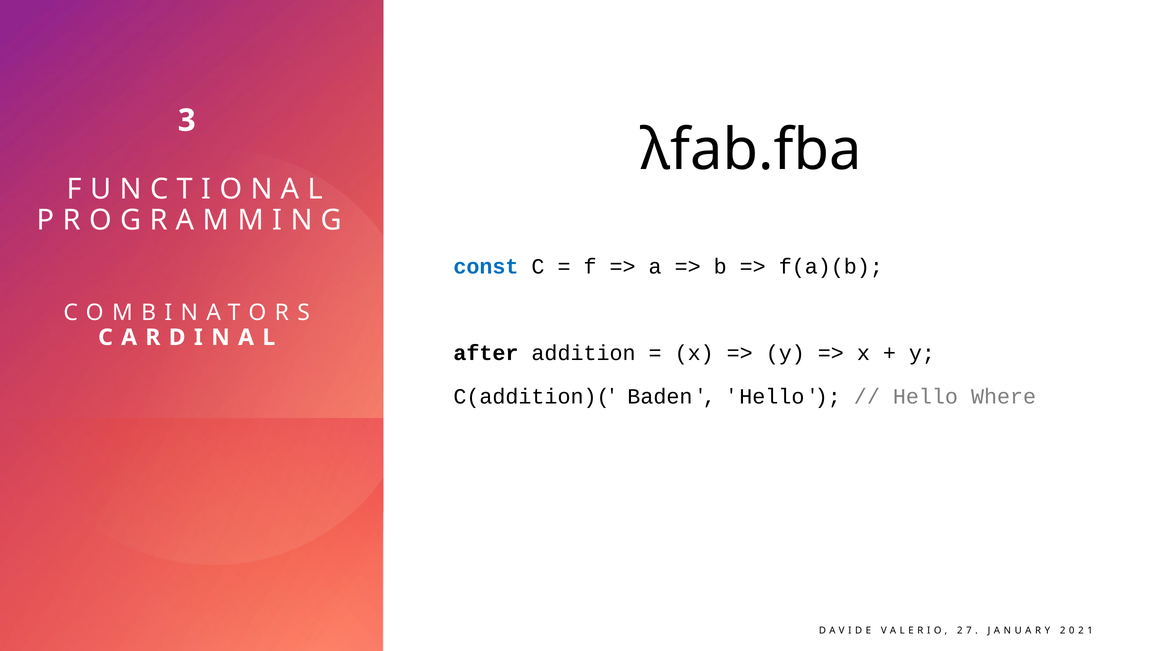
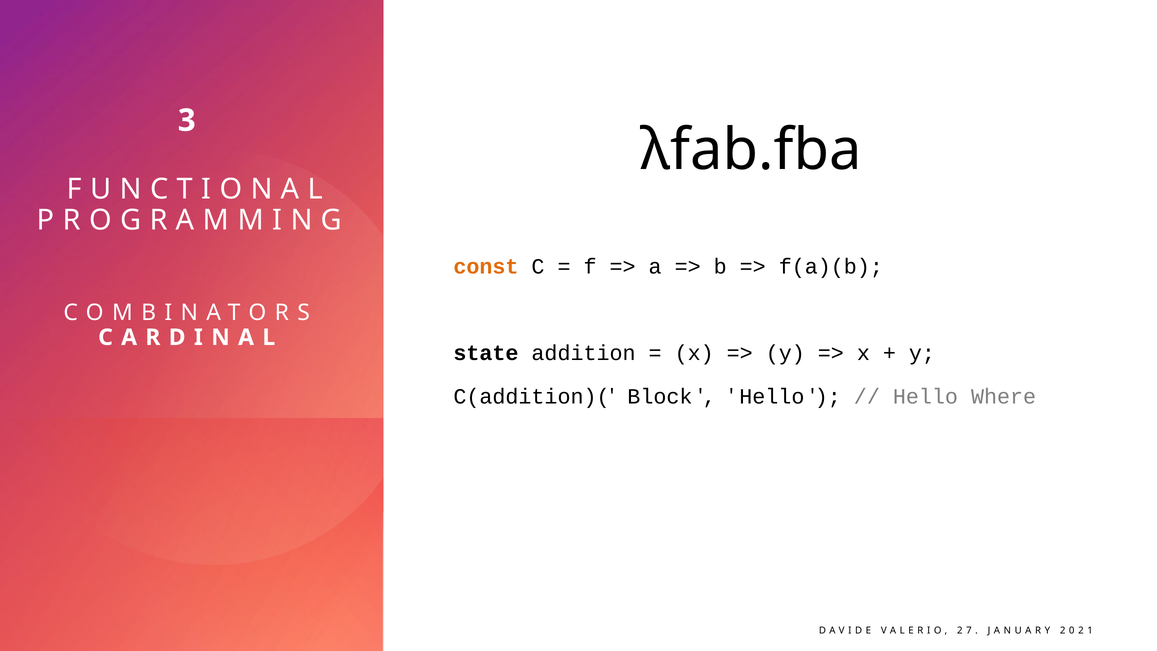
const colour: blue -> orange
after: after -> state
Baden: Baden -> Block
